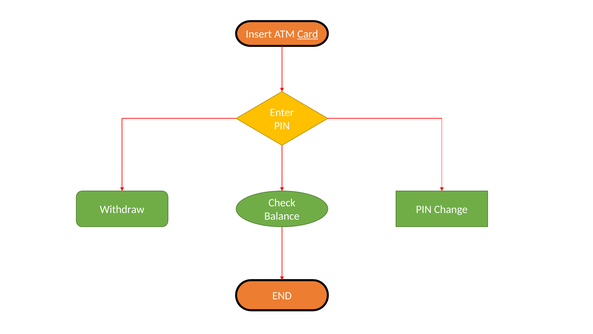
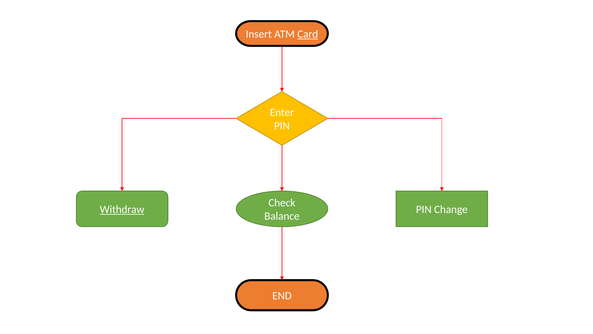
Withdraw underline: none -> present
